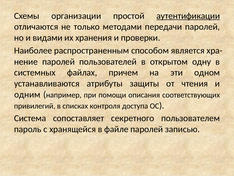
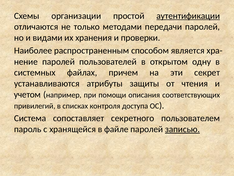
одном: одном -> секрет
одним: одним -> учетом
записью underline: none -> present
